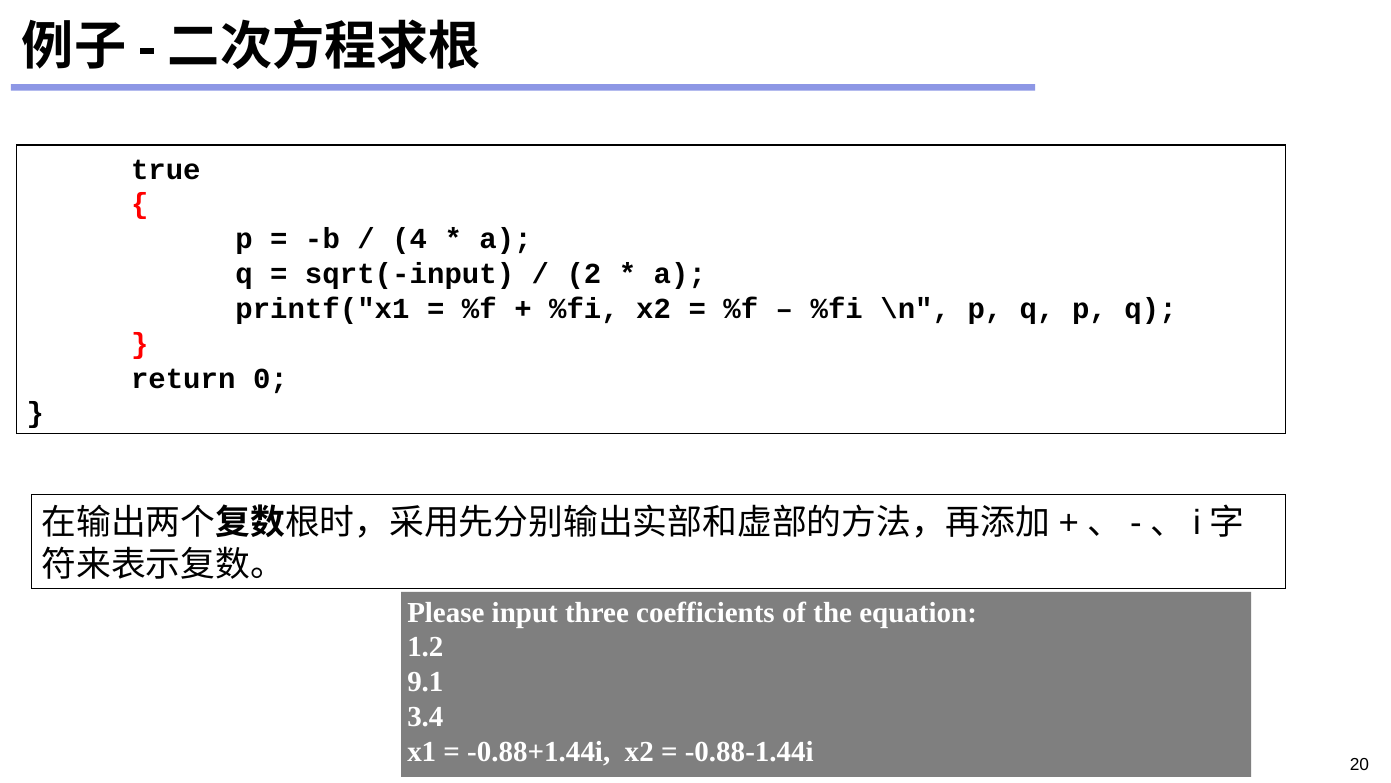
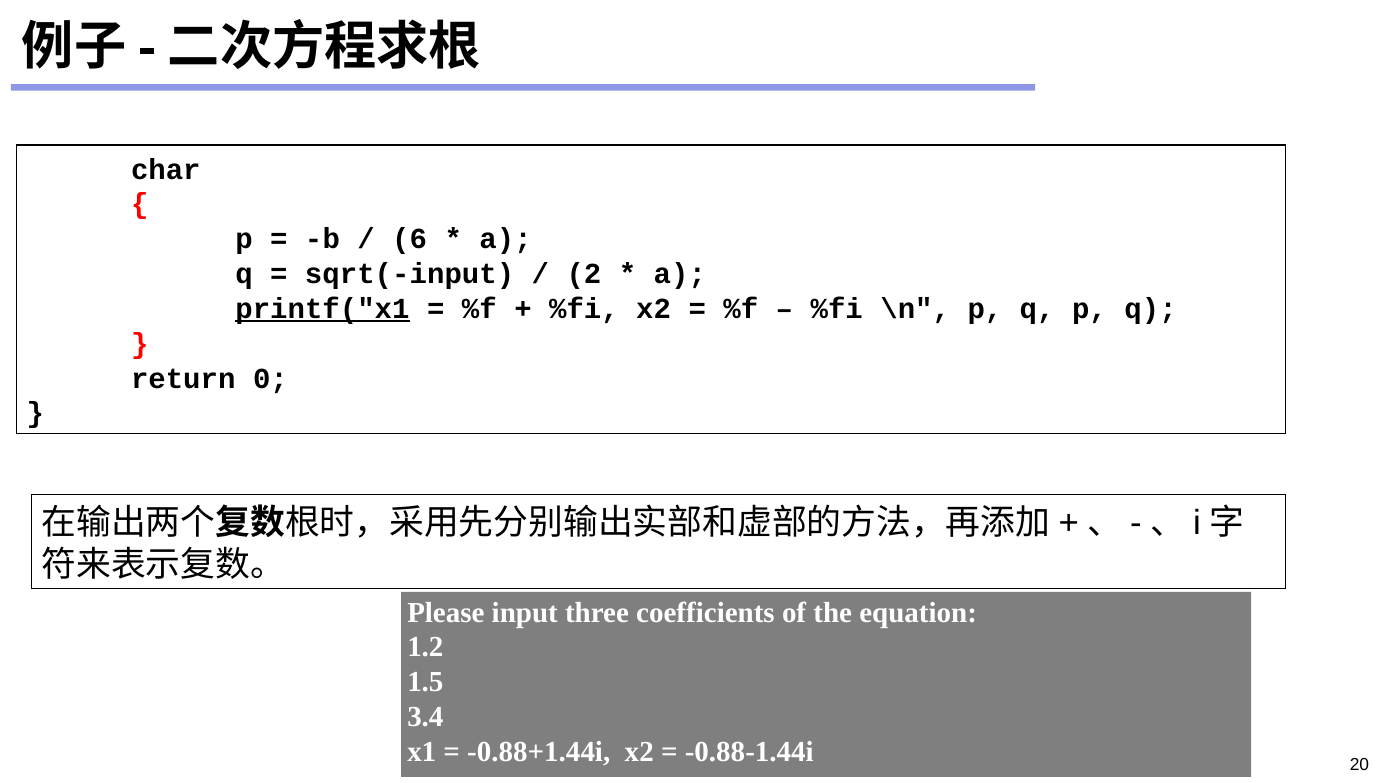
true: true -> char
4: 4 -> 6
printf("x1 underline: none -> present
9.1: 9.1 -> 1.5
